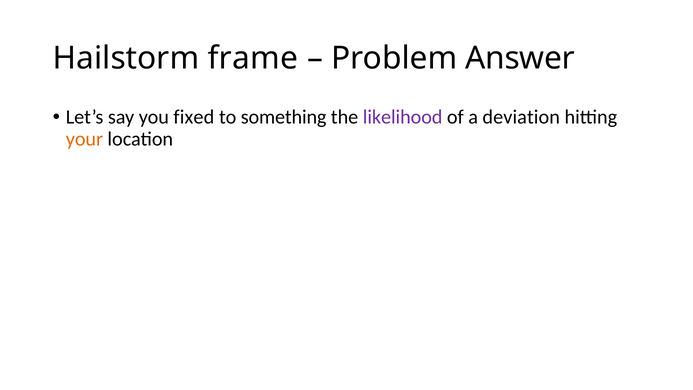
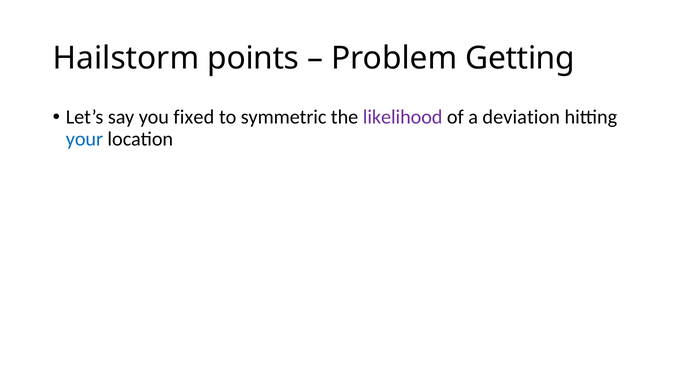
frame: frame -> points
Answer: Answer -> Getting
something: something -> symmetric
your colour: orange -> blue
